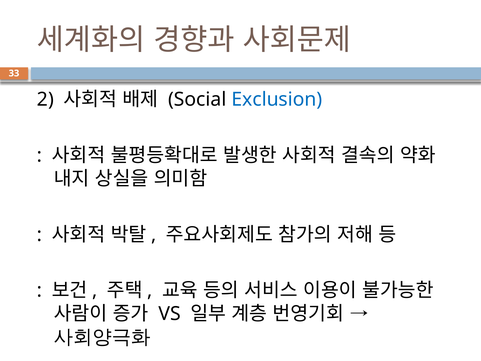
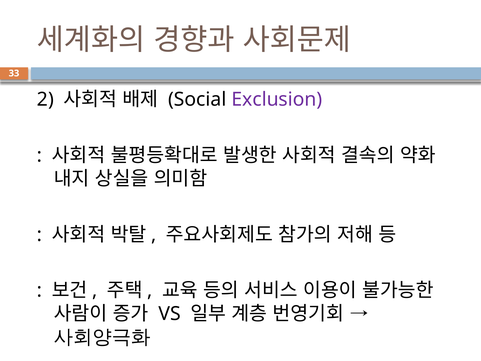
Exclusion colour: blue -> purple
